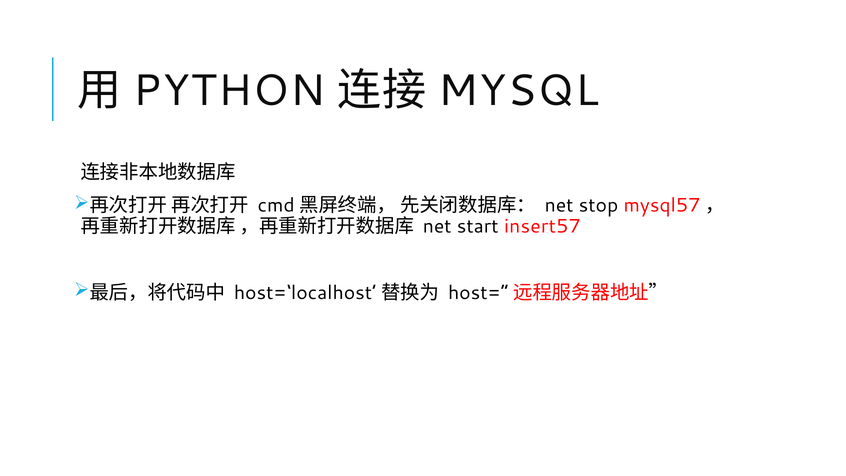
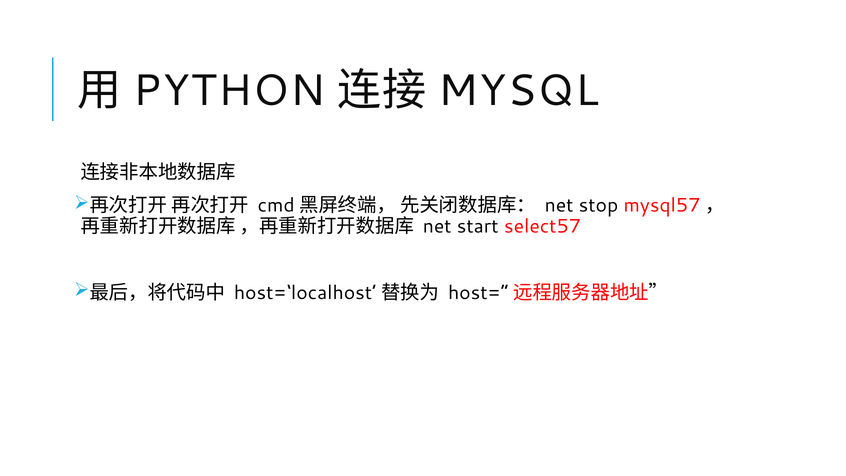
insert57: insert57 -> select57
